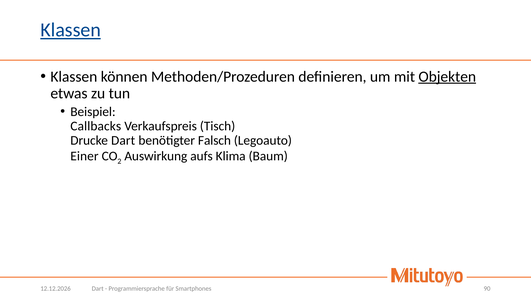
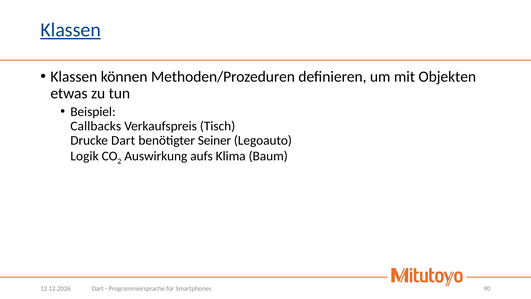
Objekten underline: present -> none
Falsch: Falsch -> Seiner
Einer: Einer -> Logik
